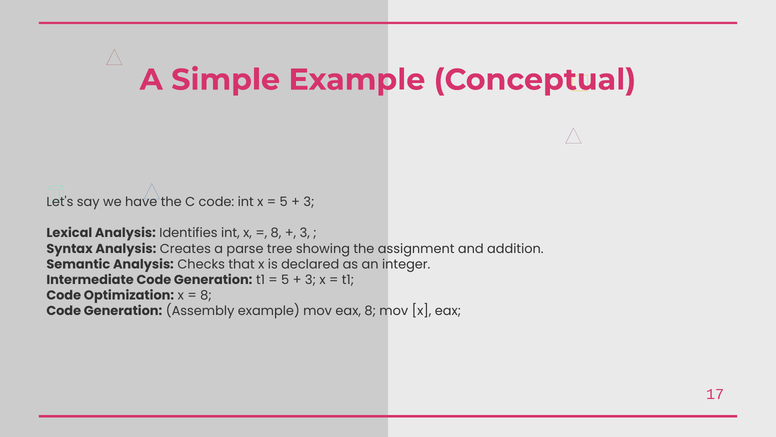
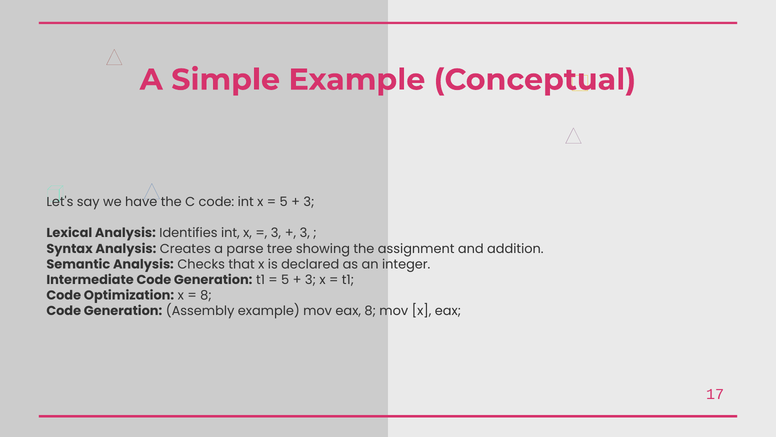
8 at (276, 233): 8 -> 3
